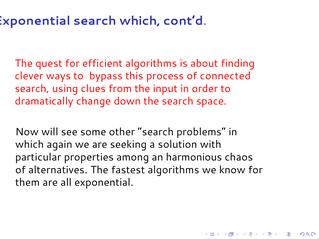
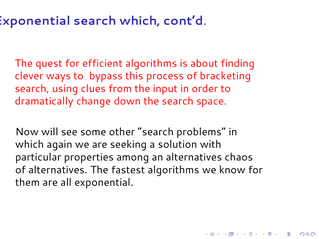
connected: connected -> bracketing
an harmonious: harmonious -> alternatives
